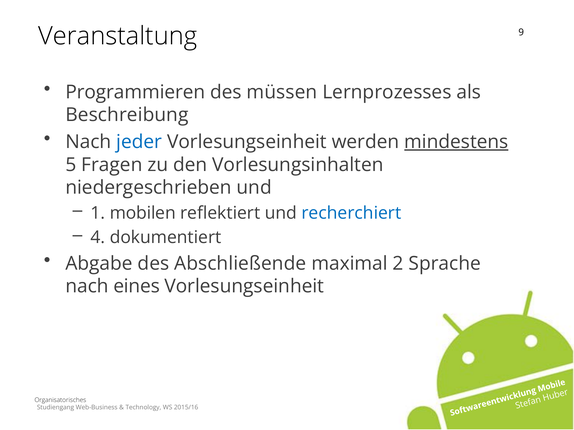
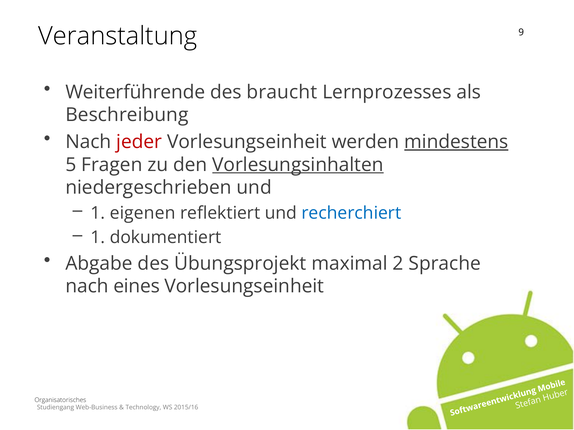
Programmieren: Programmieren -> Weiterführende
müssen: müssen -> braucht
jeder colour: blue -> red
Vorlesungsinhalten underline: none -> present
mobilen: mobilen -> eigenen
4 at (98, 238): 4 -> 1
Abschließende: Abschließende -> Übungsprojekt
